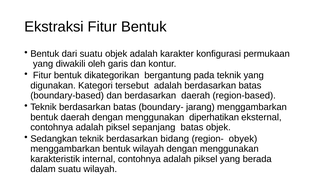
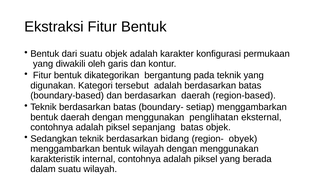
jarang: jarang -> setiap
diperhatikan: diperhatikan -> penglihatan
